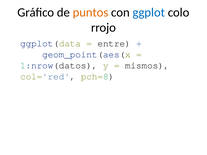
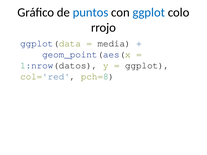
puntos colour: orange -> blue
entre: entre -> media
mismos at (147, 66): mismos -> ggplot
